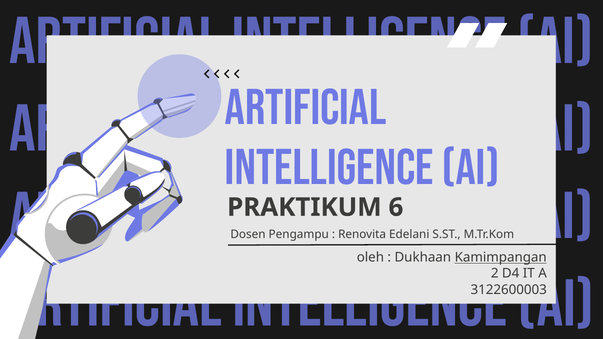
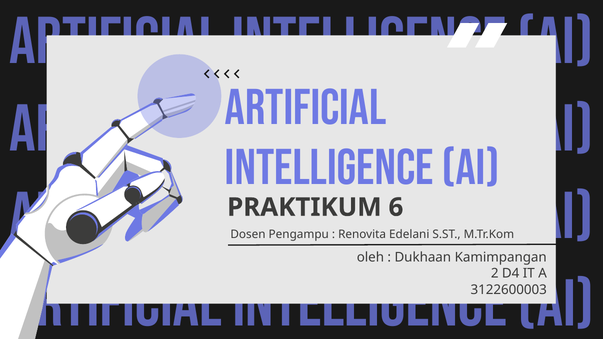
Kamimpangan underline: present -> none
